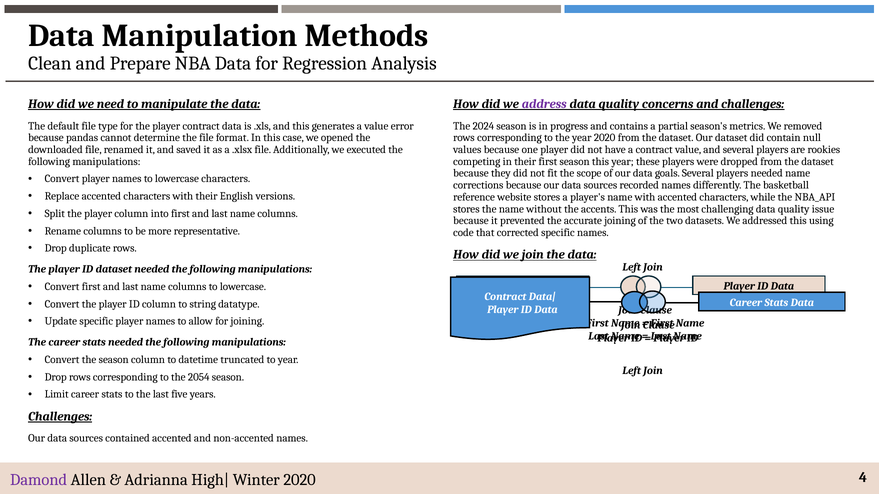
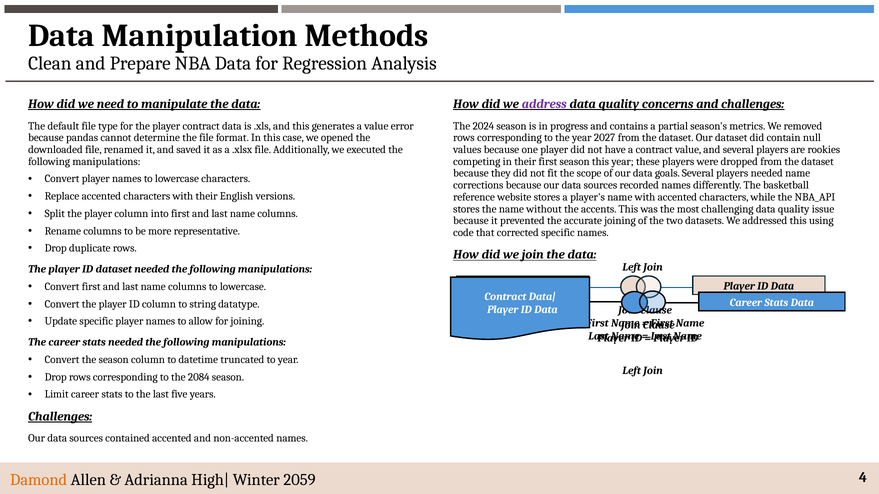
year 2020: 2020 -> 2027
2054: 2054 -> 2084
Damond colour: purple -> orange
Winter 2020: 2020 -> 2059
